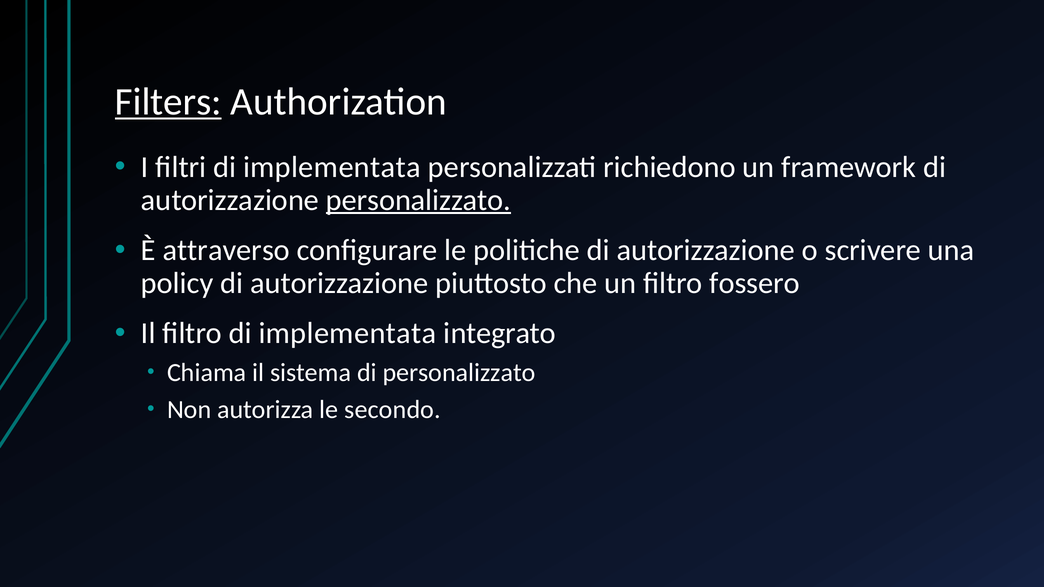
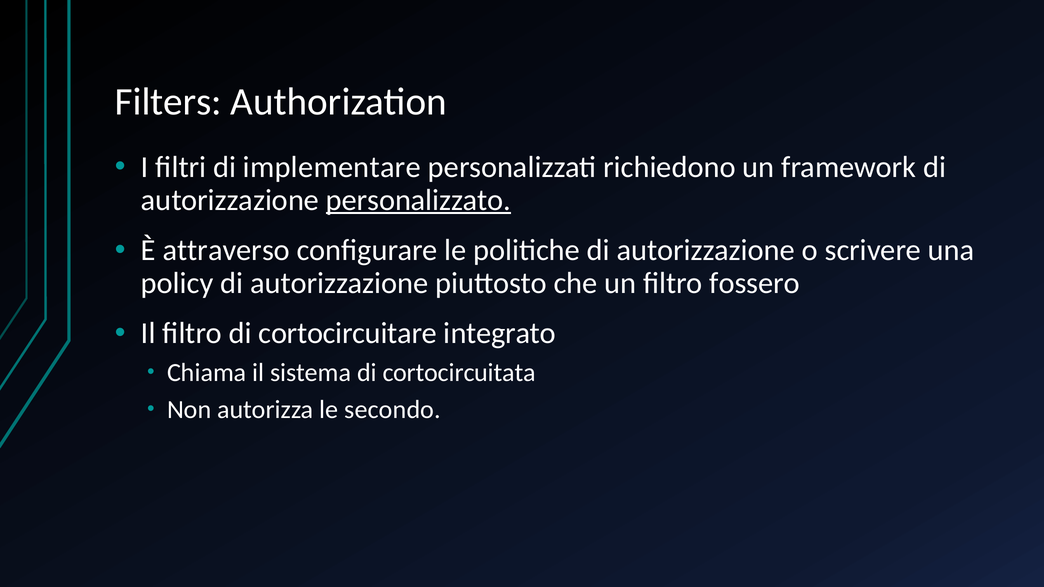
Filters underline: present -> none
filtri di implementata: implementata -> implementare
filtro di implementata: implementata -> cortocircuitare
di personalizzato: personalizzato -> cortocircuitata
